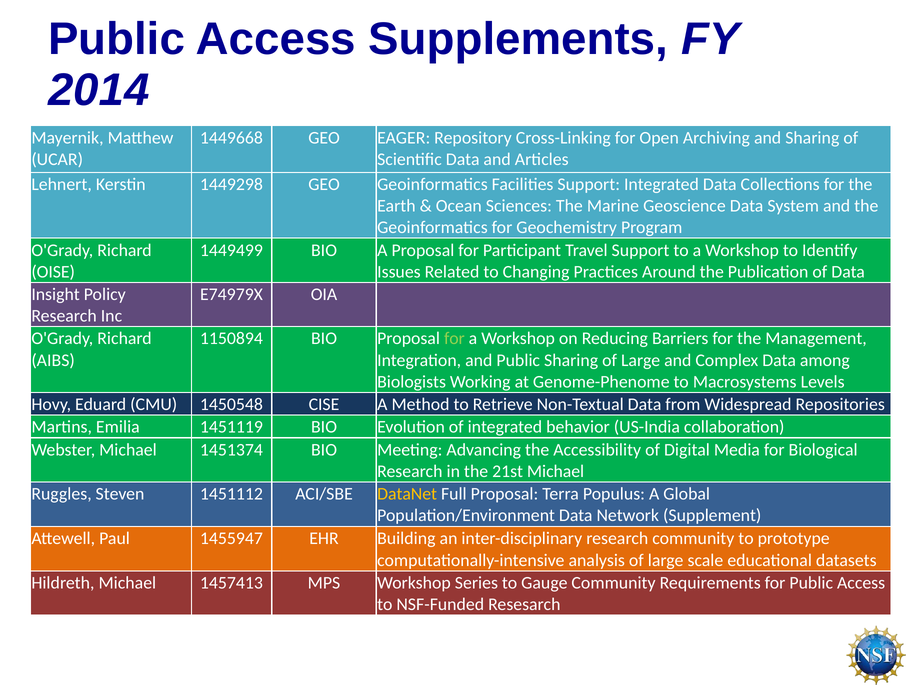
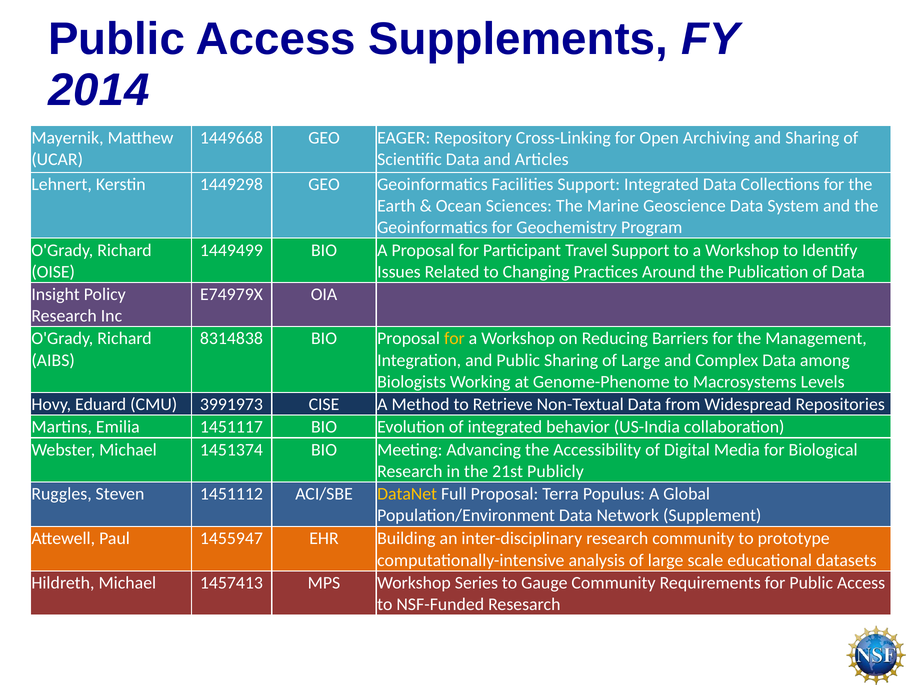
1150894: 1150894 -> 8314838
for at (454, 339) colour: light green -> yellow
1450548: 1450548 -> 3991973
1451119: 1451119 -> 1451117
21st Michael: Michael -> Publicly
